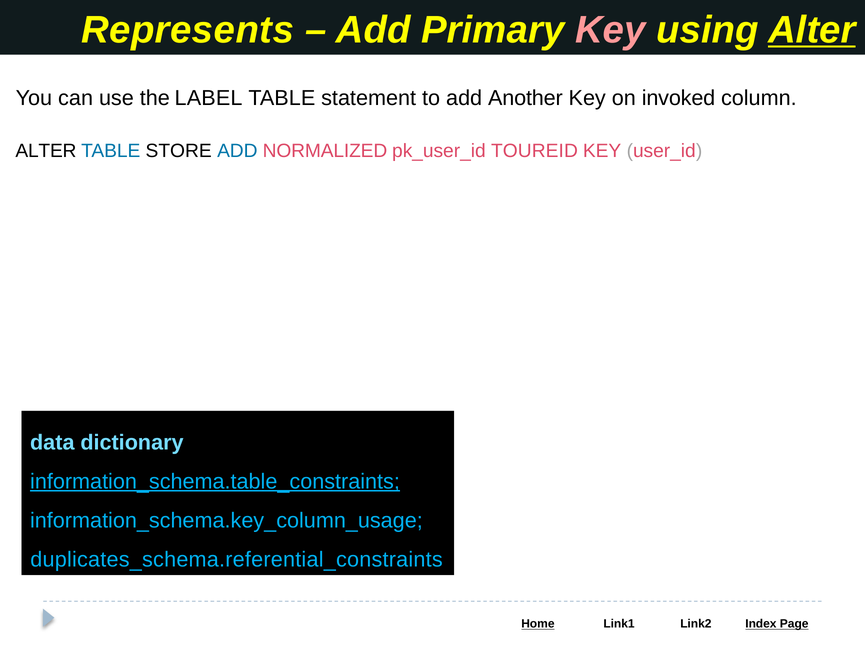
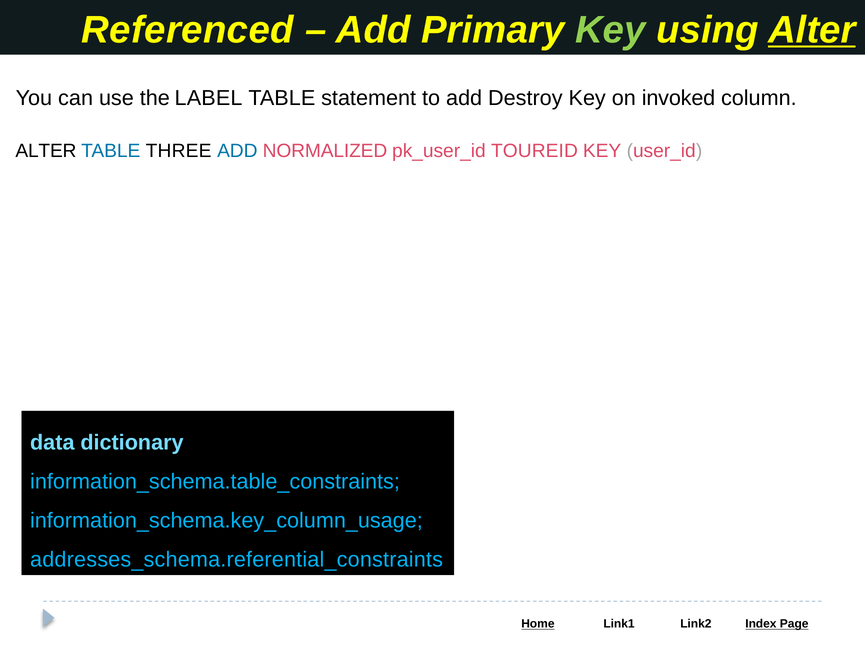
Represents: Represents -> Referenced
Key at (610, 30) colour: pink -> light green
Another: Another -> Destroy
STORE: STORE -> THREE
information_schema.table_constraints underline: present -> none
duplicates_schema.referential_constraints: duplicates_schema.referential_constraints -> addresses_schema.referential_constraints
